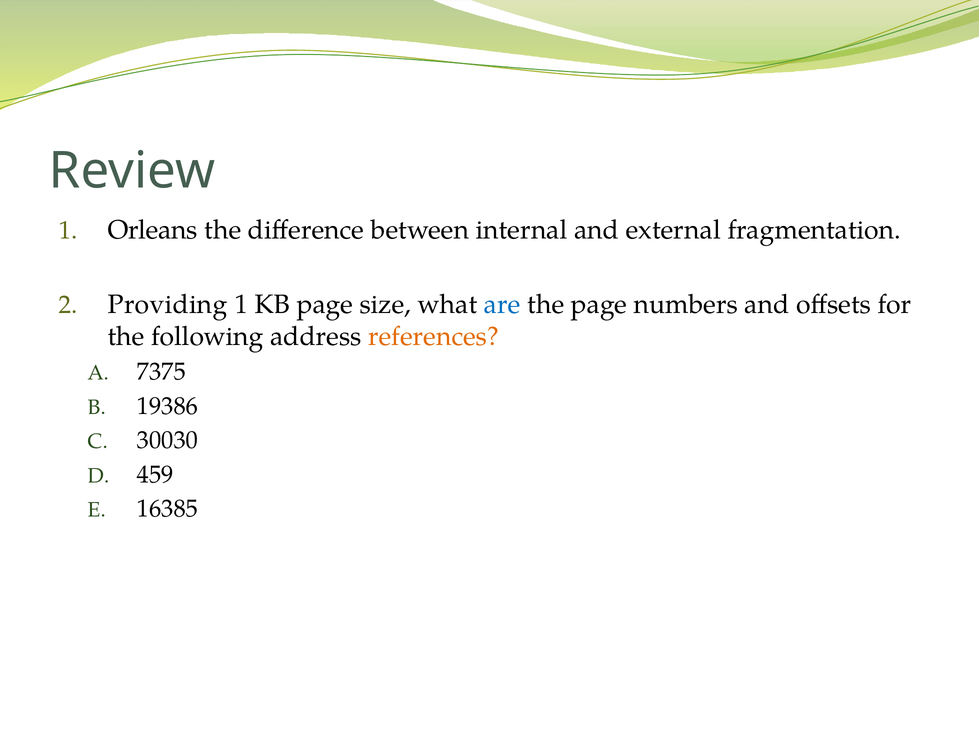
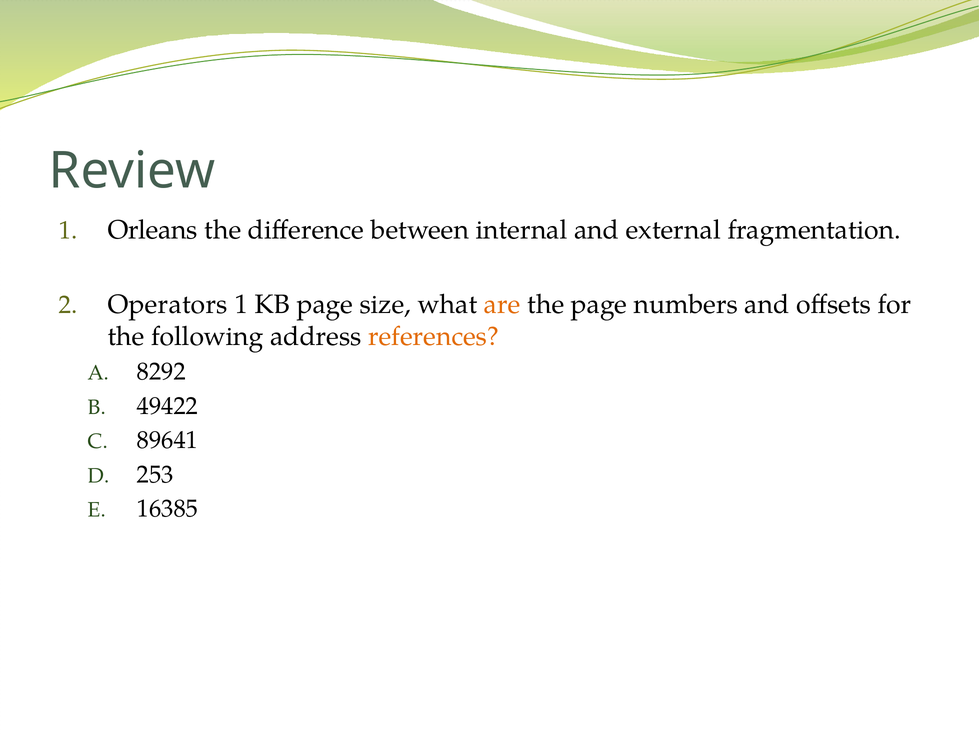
Providing: Providing -> Operators
are colour: blue -> orange
7375: 7375 -> 8292
19386: 19386 -> 49422
30030: 30030 -> 89641
459: 459 -> 253
